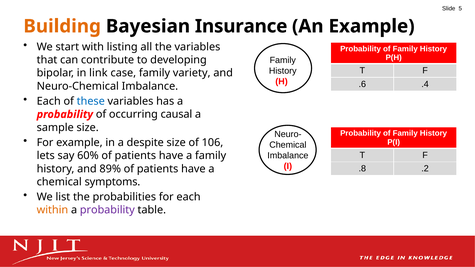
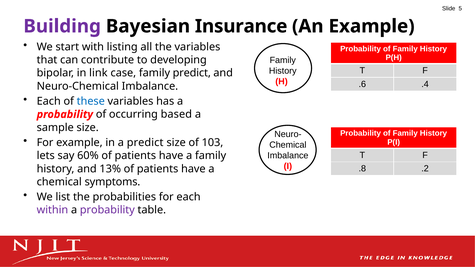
Building colour: orange -> purple
family variety: variety -> predict
causal: causal -> based
a despite: despite -> predict
106: 106 -> 103
89%: 89% -> 13%
within colour: orange -> purple
